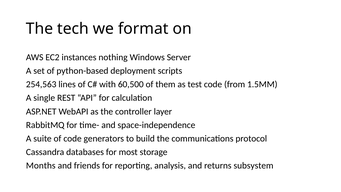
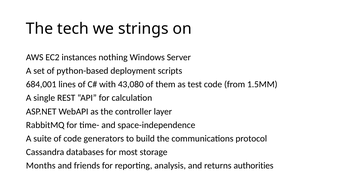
format: format -> strings
254,563: 254,563 -> 684,001
60,500: 60,500 -> 43,080
subsystem: subsystem -> authorities
